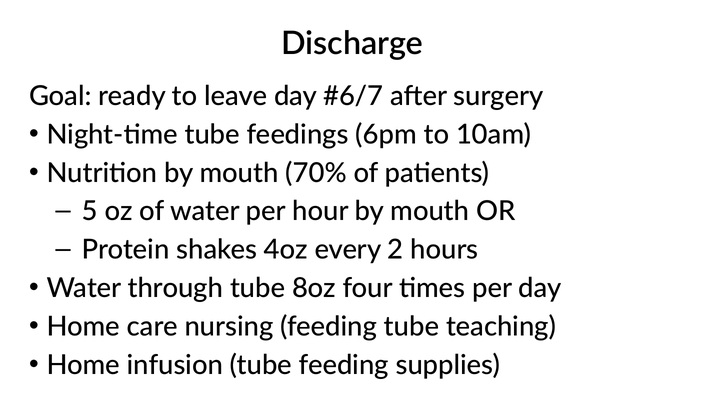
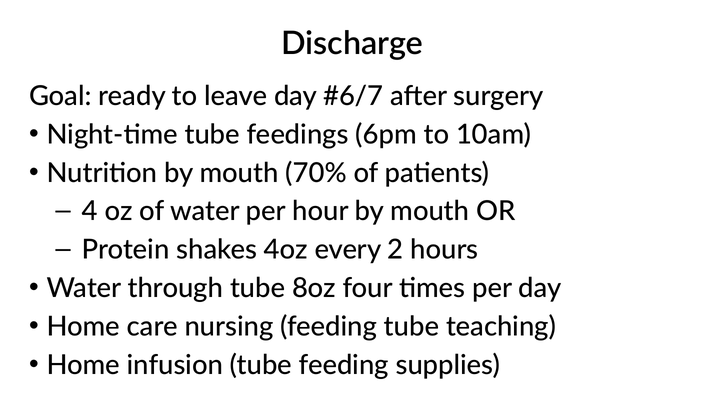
5: 5 -> 4
